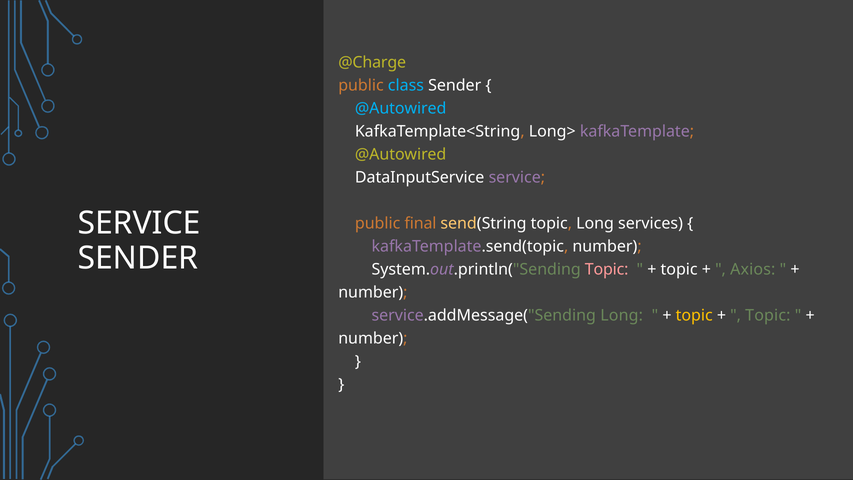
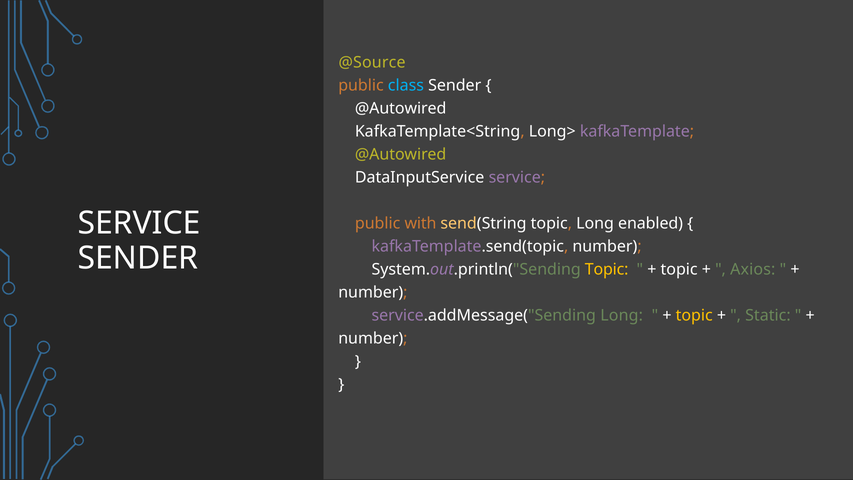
@Charge: @Charge -> @Source
@Autowired at (401, 108) colour: light blue -> white
final: final -> with
services: services -> enabled
Topic at (607, 269) colour: pink -> yellow
Topic at (768, 316): Topic -> Static
